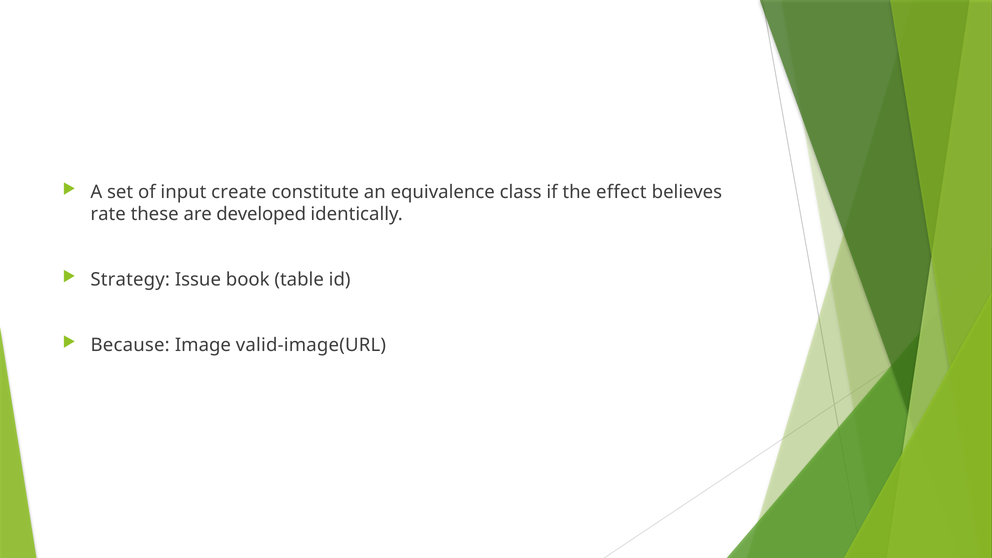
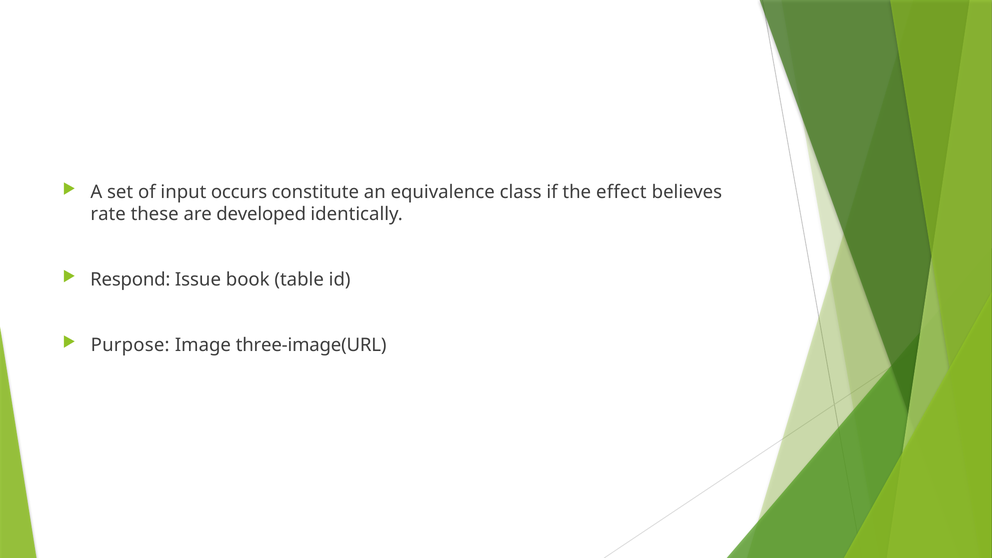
create: create -> occurs
Strategy: Strategy -> Respond
Because: Because -> Purpose
valid-image(URL: valid-image(URL -> three-image(URL
